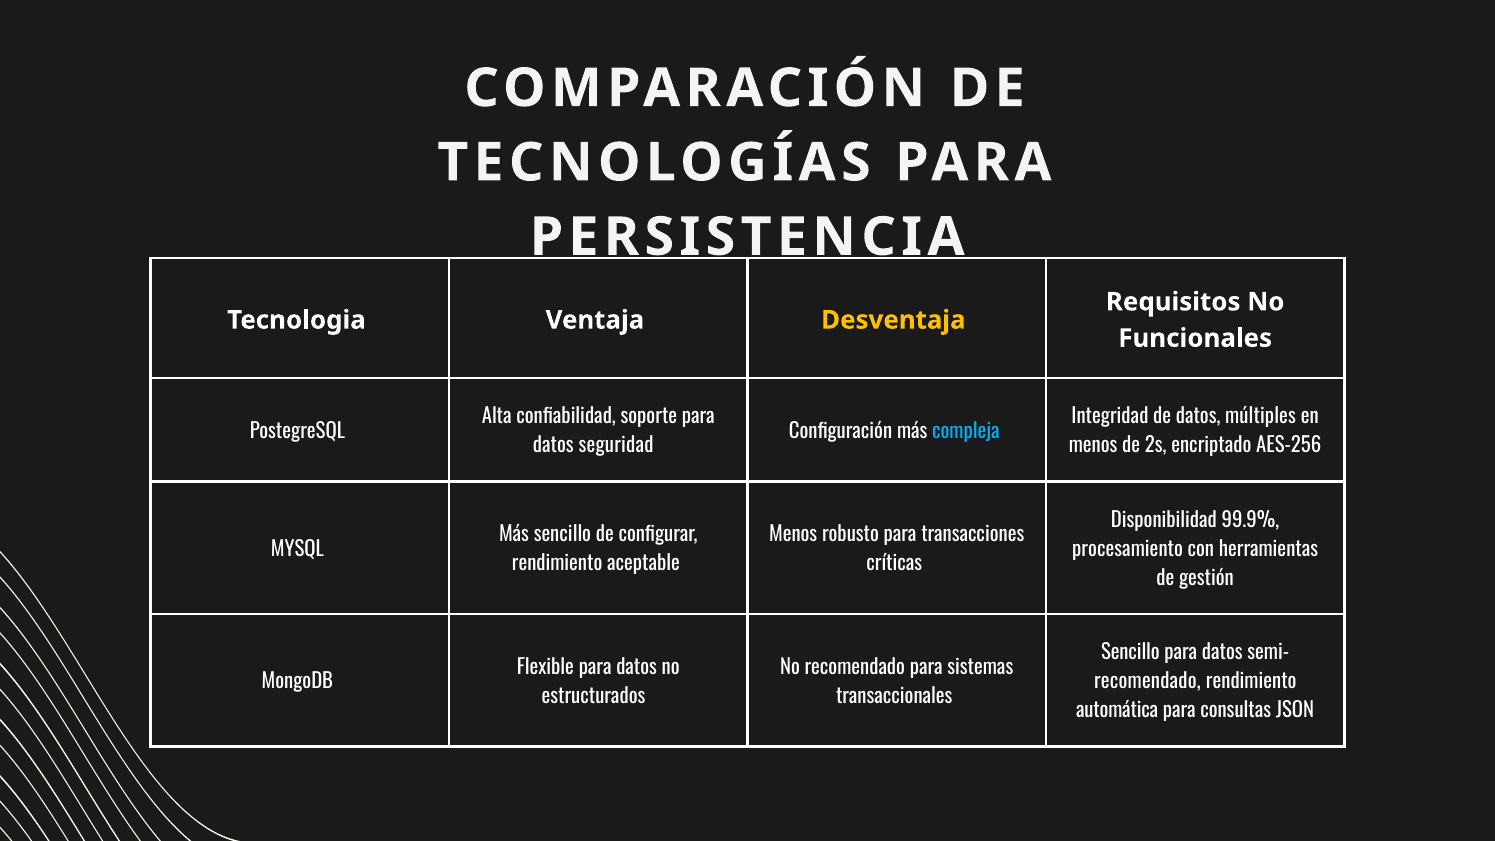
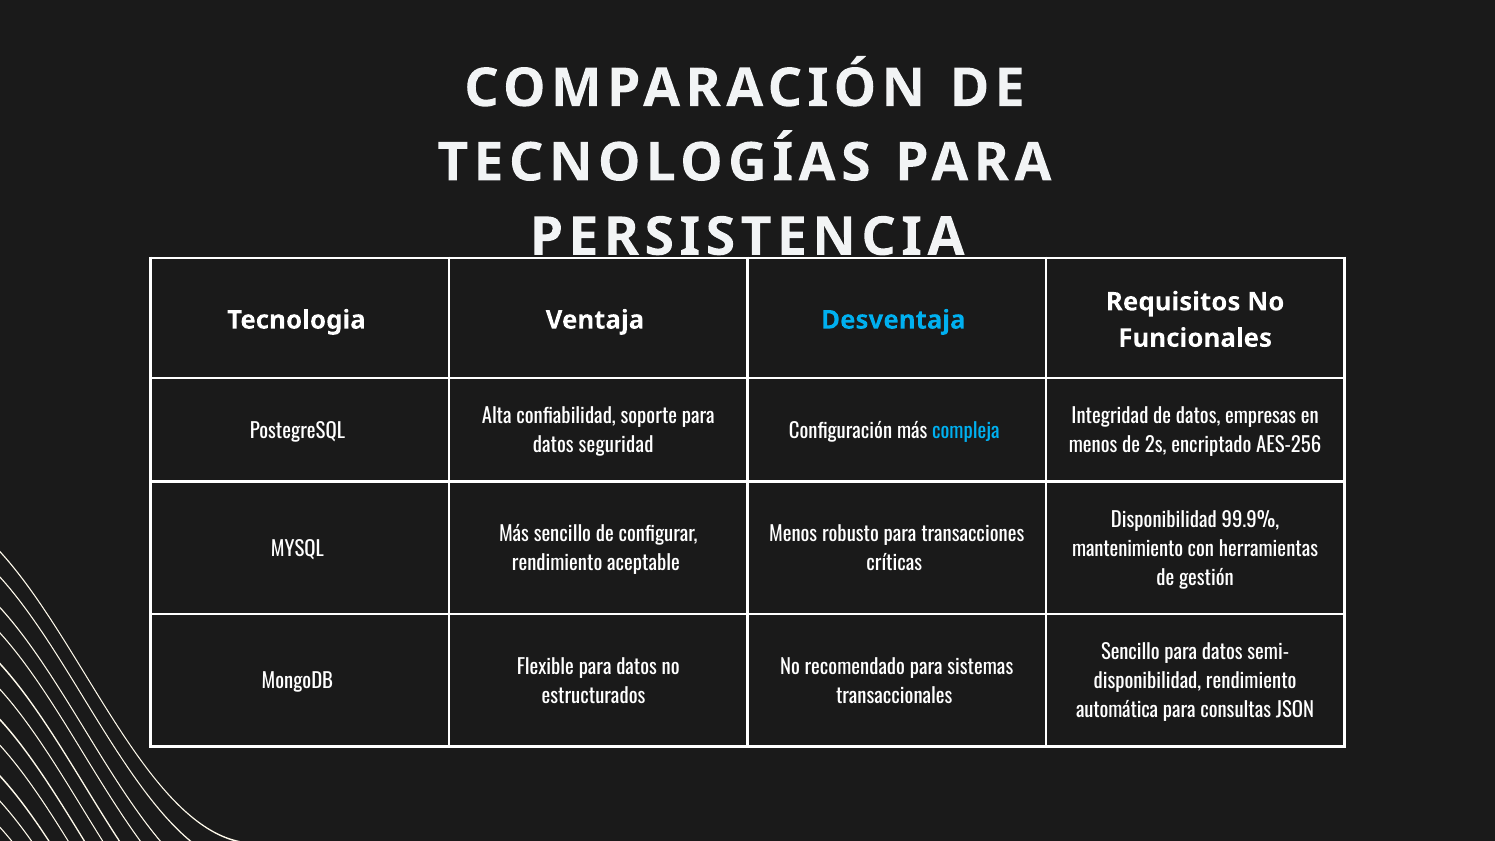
Desventaja colour: yellow -> light blue
múltiples: múltiples -> empresas
procesamiento: procesamiento -> mantenimiento
recomendado at (1147, 682): recomendado -> disponibilidad
